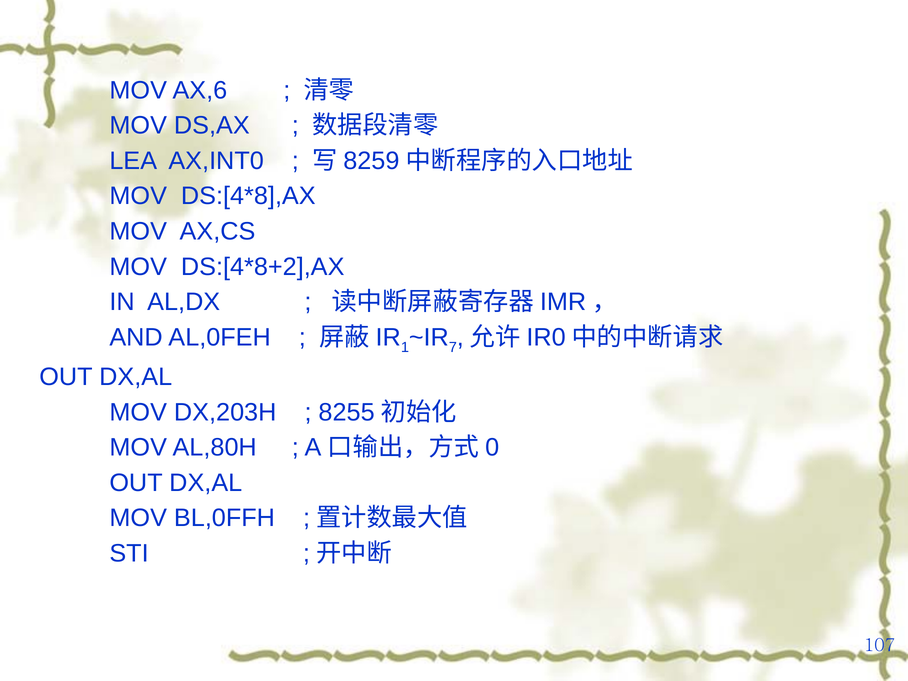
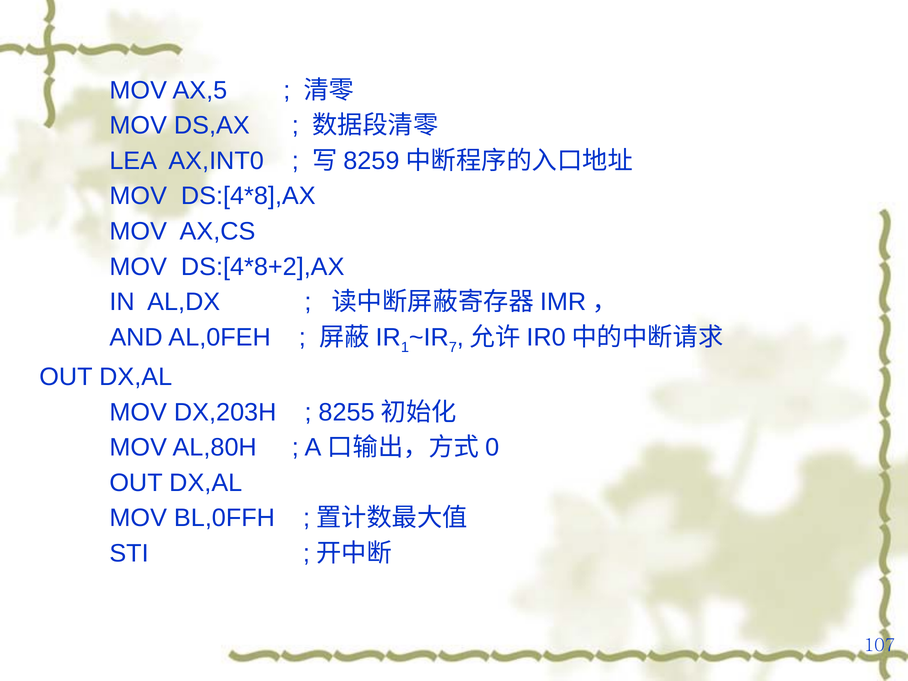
AX,6: AX,6 -> AX,5
